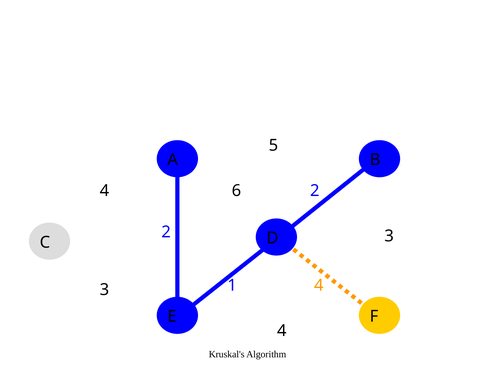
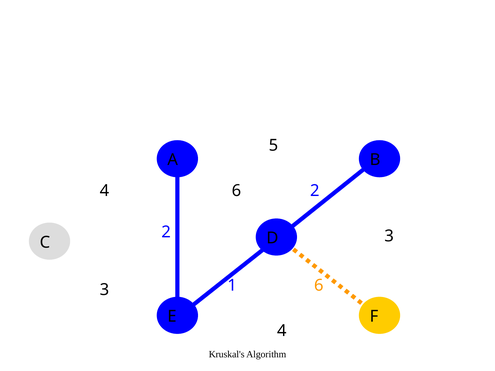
1 4: 4 -> 6
